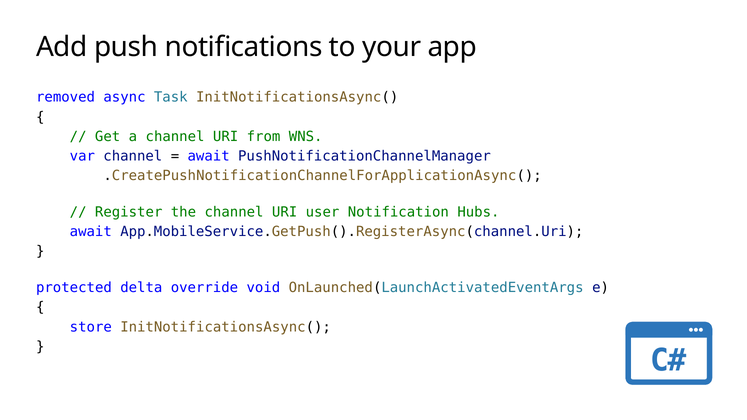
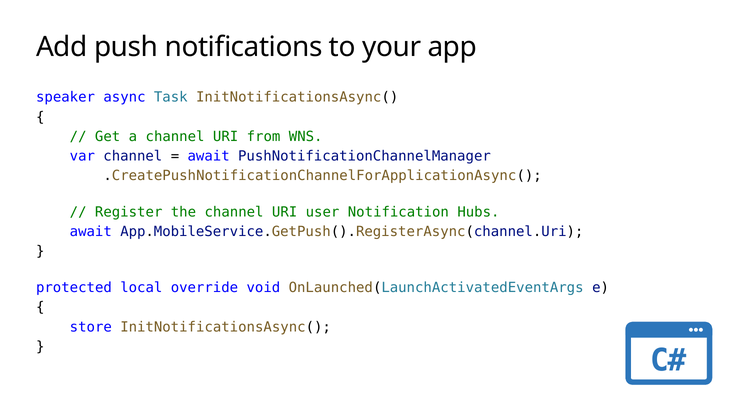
removed: removed -> speaker
delta: delta -> local
